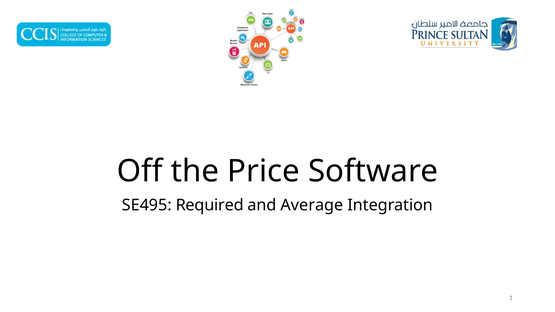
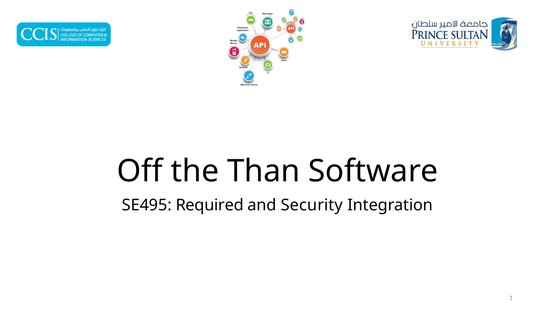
Price: Price -> Than
Average: Average -> Security
